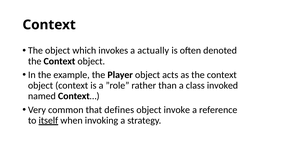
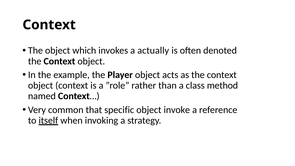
invoked: invoked -> method
defines: defines -> specific
